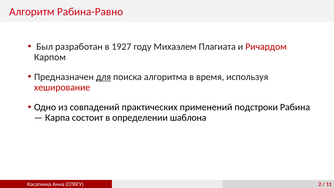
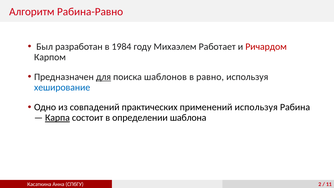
1927: 1927 -> 1984
Плагиата: Плагиата -> Работает
алгоритма: алгоритма -> шаблонов
время: время -> равно
хеширование colour: red -> blue
применений подстроки: подстроки -> используя
Карпа underline: none -> present
